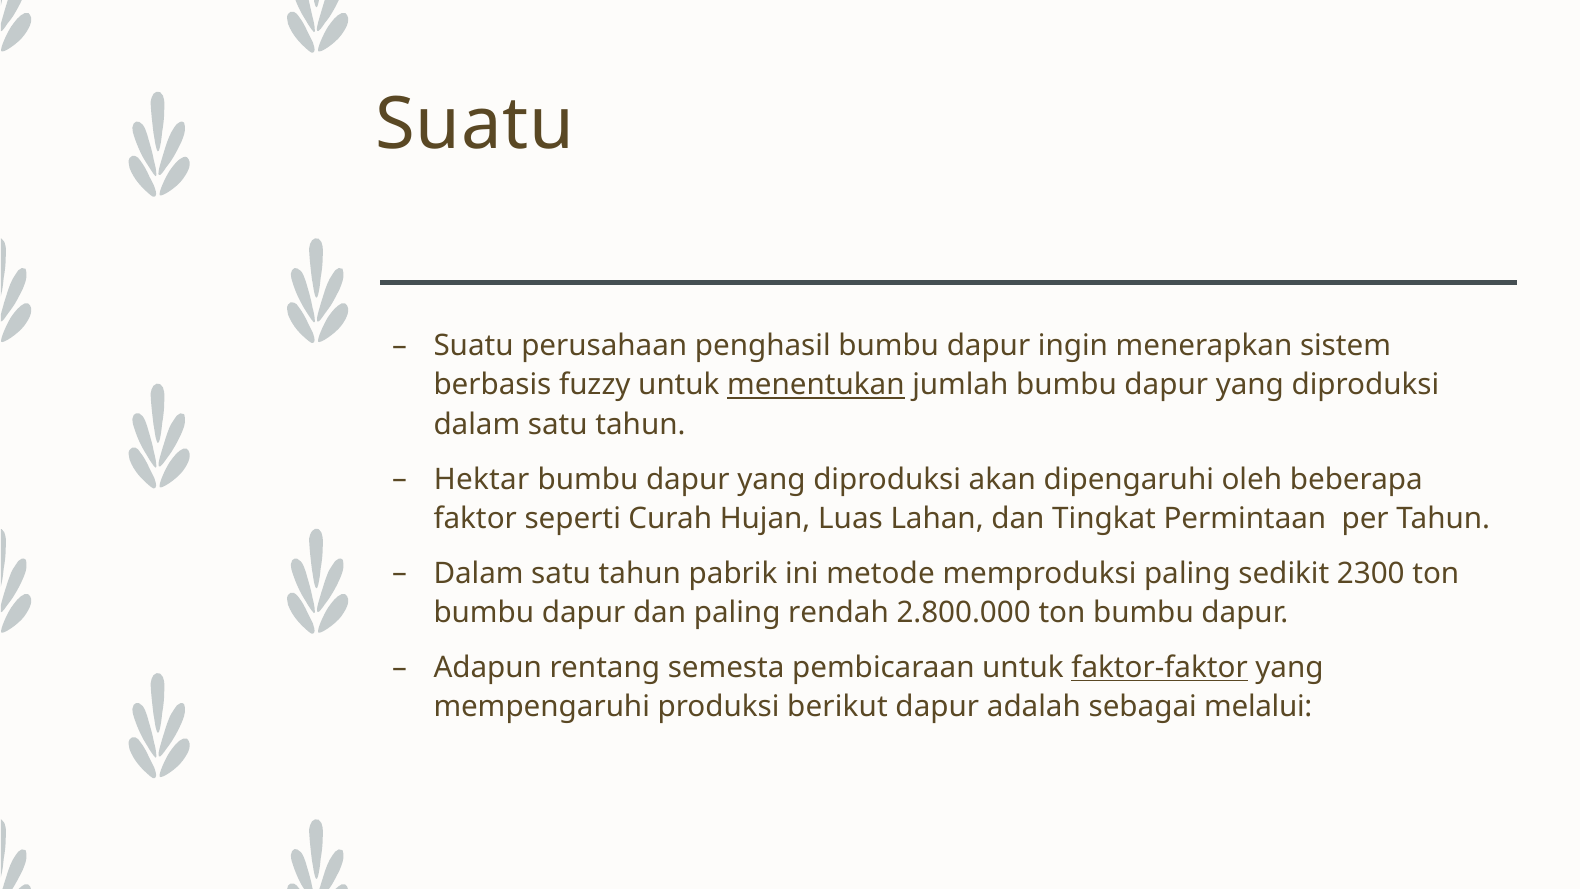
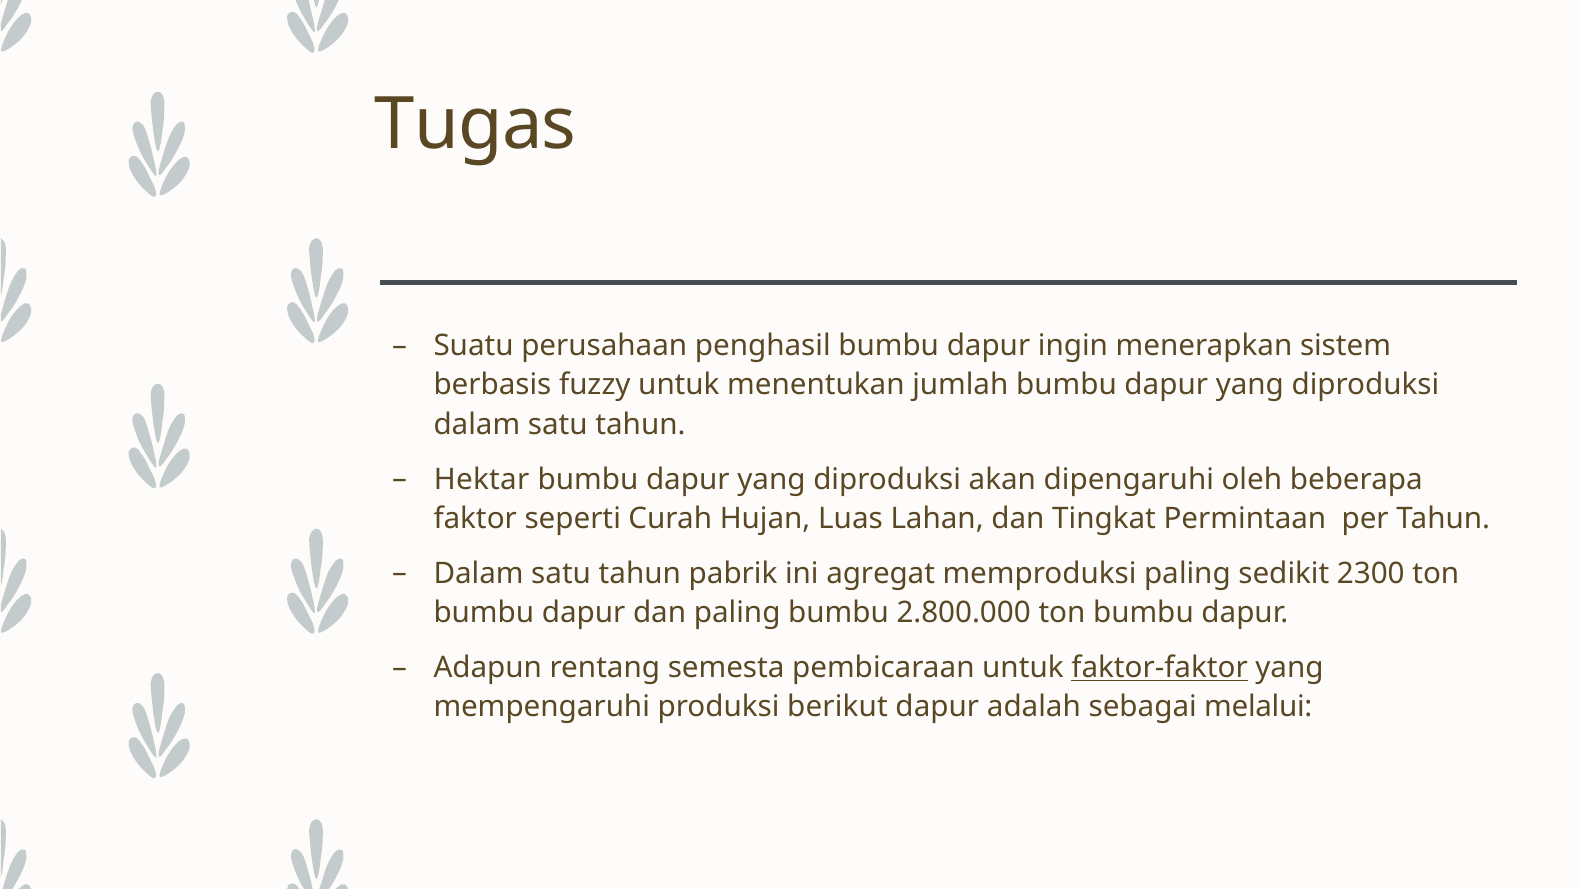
Suatu at (475, 125): Suatu -> Tugas
menentukan underline: present -> none
metode: metode -> agregat
paling rendah: rendah -> bumbu
